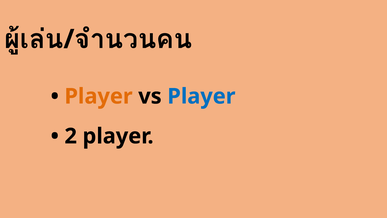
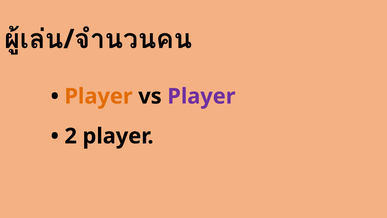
Player at (201, 96) colour: blue -> purple
